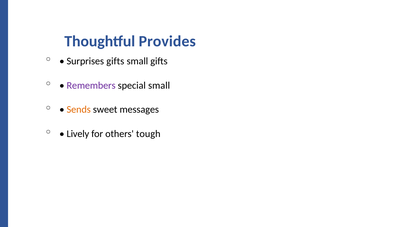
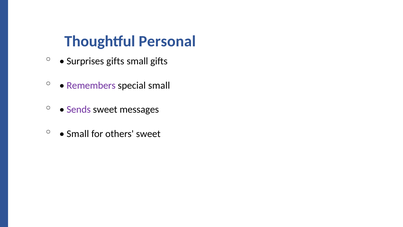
Provides: Provides -> Personal
Sends colour: orange -> purple
Lively at (78, 134): Lively -> Small
others tough: tough -> sweet
